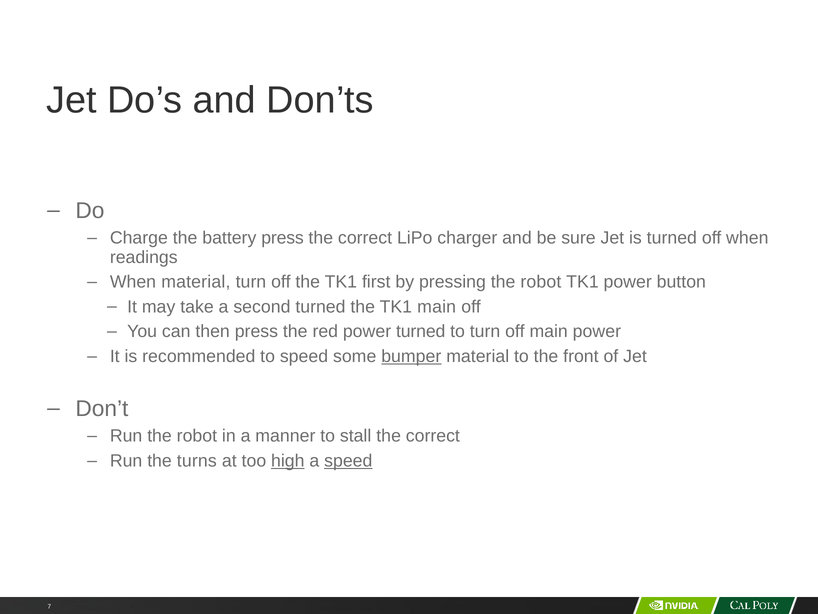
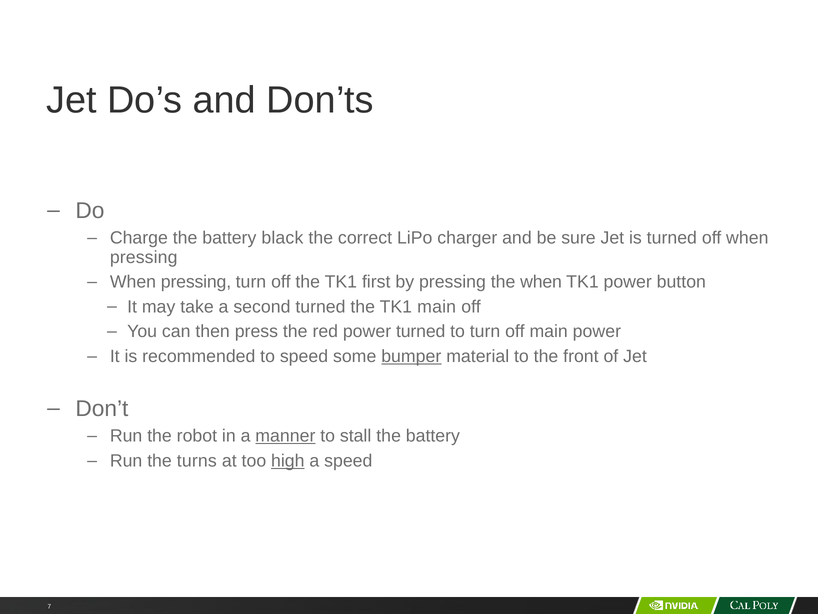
battery press: press -> black
readings at (144, 257): readings -> pressing
material at (196, 282): material -> pressing
pressing the robot: robot -> when
manner underline: none -> present
stall the correct: correct -> battery
speed at (348, 460) underline: present -> none
